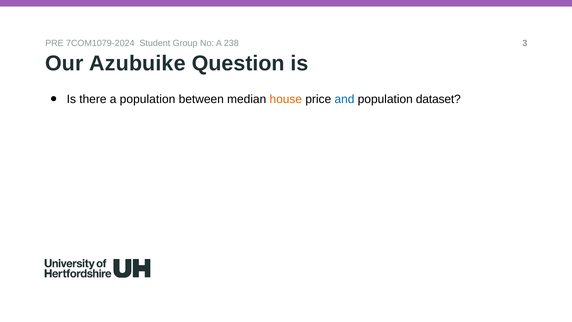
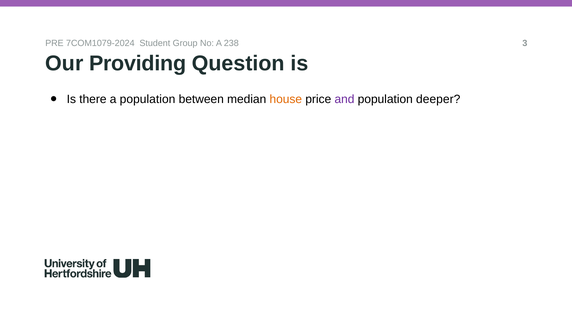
Azubuike: Azubuike -> Providing
and colour: blue -> purple
dataset: dataset -> deeper
